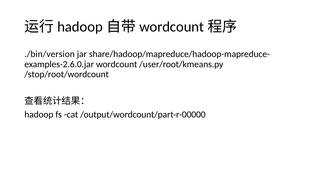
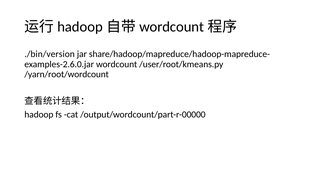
/stop/root/wordcount: /stop/root/wordcount -> /yarn/root/wordcount
